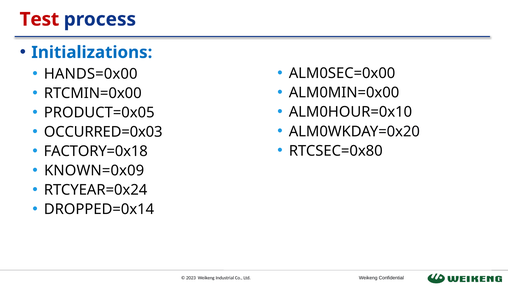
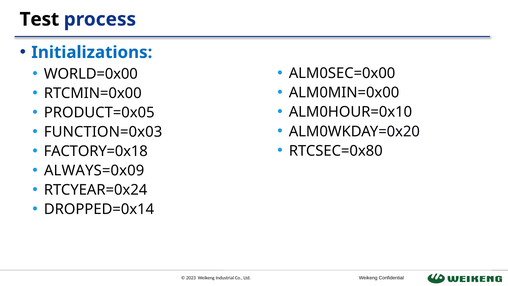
Test colour: red -> black
HANDS=0x00: HANDS=0x00 -> WORLD=0x00
OCCURRED=0x03: OCCURRED=0x03 -> FUNCTION=0x03
KNOWN=0x09: KNOWN=0x09 -> ALWAYS=0x09
